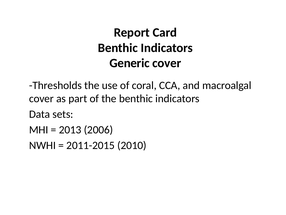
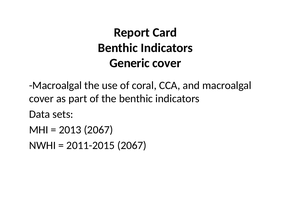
Thresholds at (55, 85): Thresholds -> Macroalgal
2013 2006: 2006 -> 2067
2011-2015 2010: 2010 -> 2067
